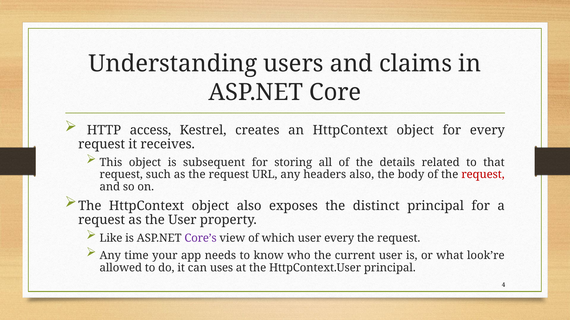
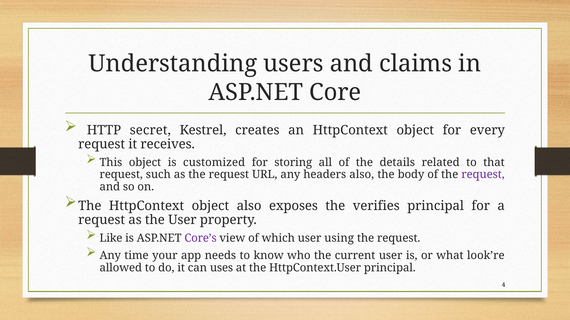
access: access -> secret
subsequent: subsequent -> customized
request at (483, 175) colour: red -> purple
distinct: distinct -> verifies
user every: every -> using
